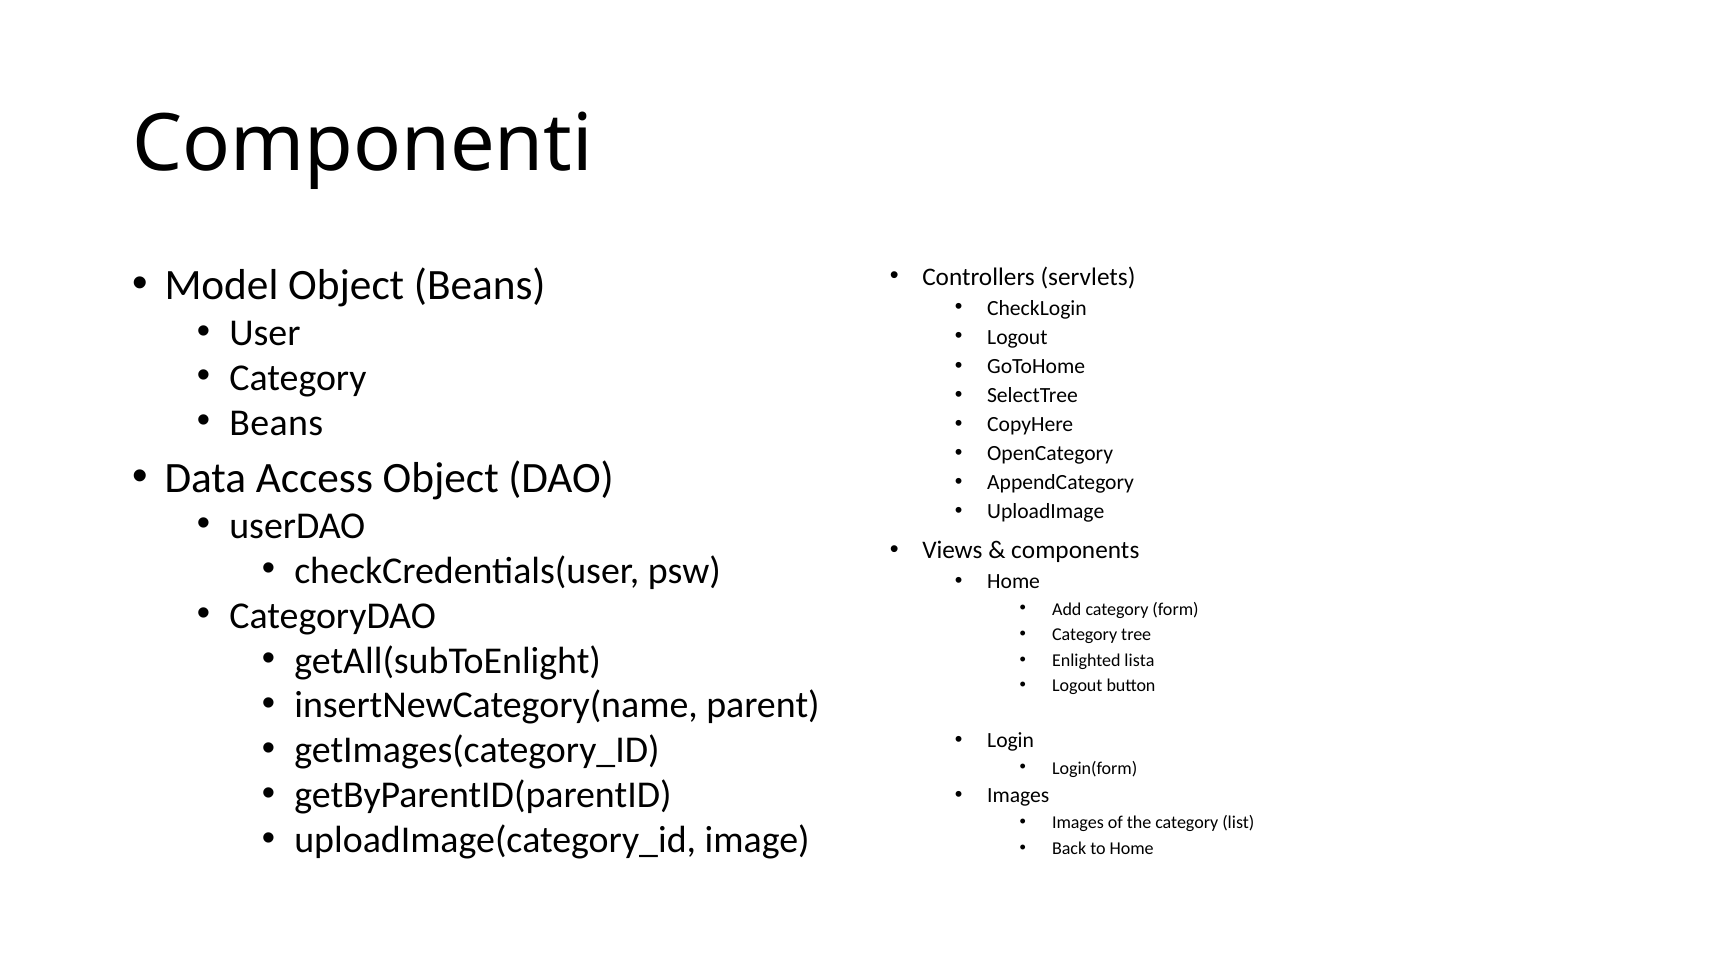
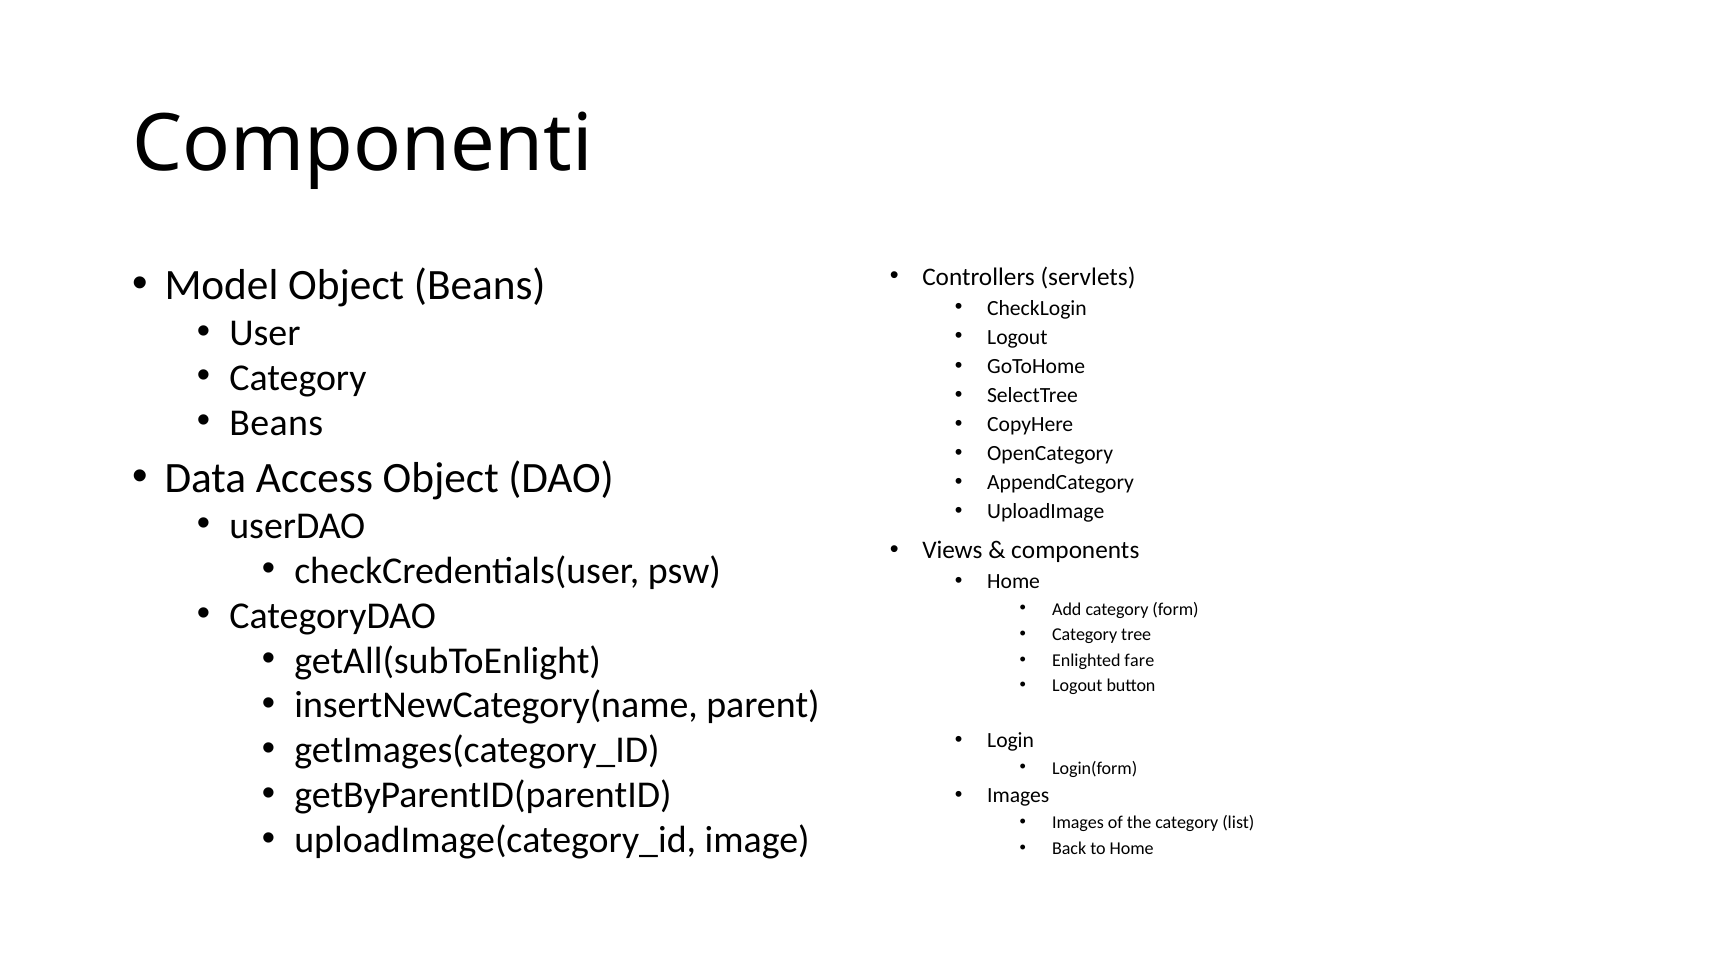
lista: lista -> fare
